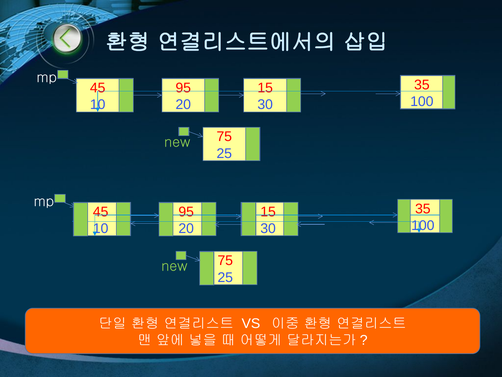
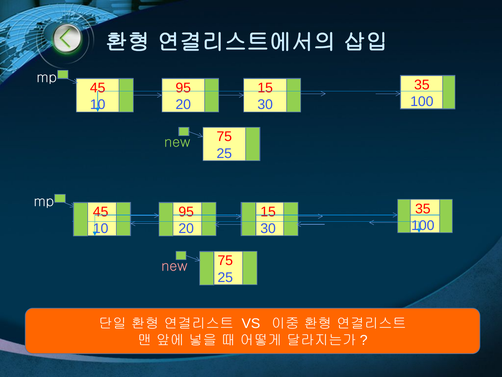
new at (174, 266) colour: light green -> pink
